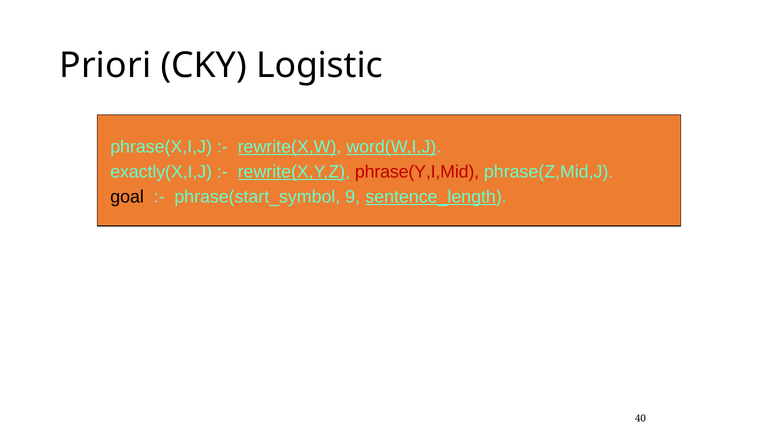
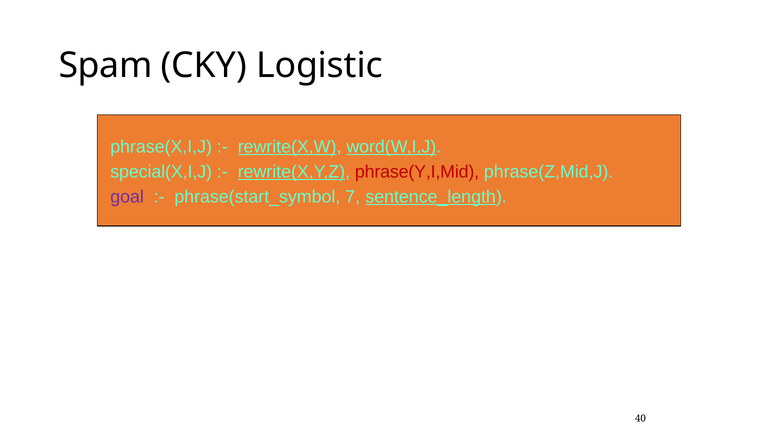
Priori: Priori -> Spam
exactly(X,I,J: exactly(X,I,J -> special(X,I,J
goal colour: black -> purple
9: 9 -> 7
